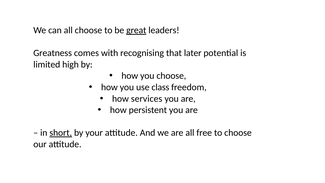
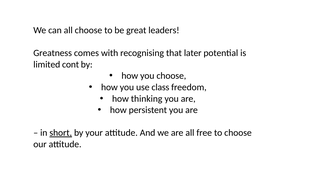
great underline: present -> none
high: high -> cont
services: services -> thinking
